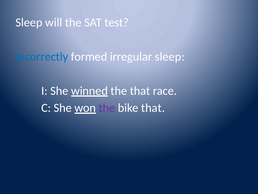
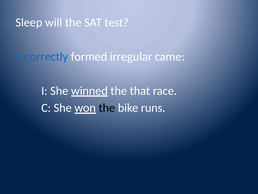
irregular sleep: sleep -> came
the at (107, 108) colour: purple -> black
bike that: that -> runs
